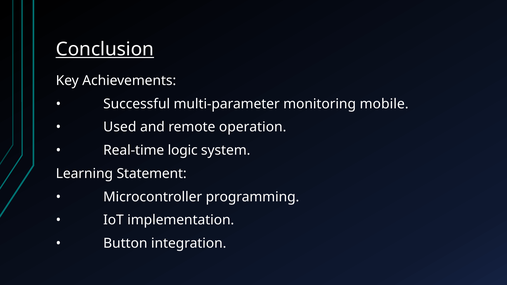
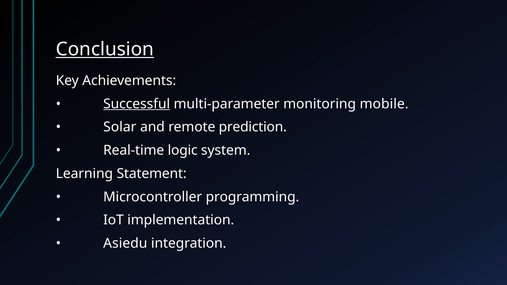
Successful underline: none -> present
Used: Used -> Solar
operation: operation -> prediction
Button: Button -> Asiedu
